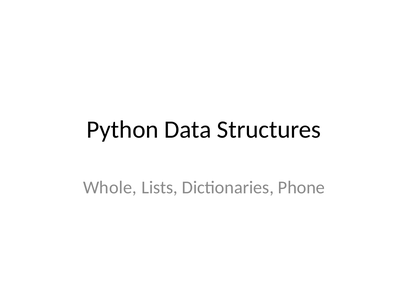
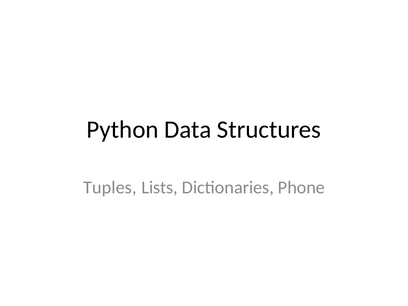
Whole: Whole -> Tuples
